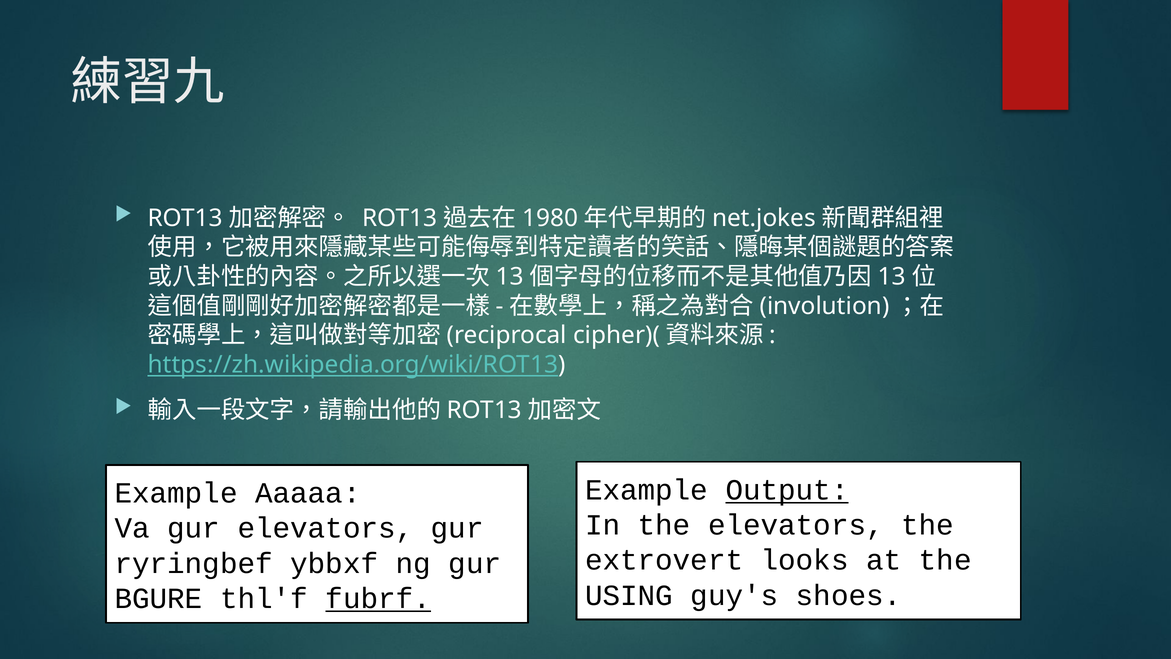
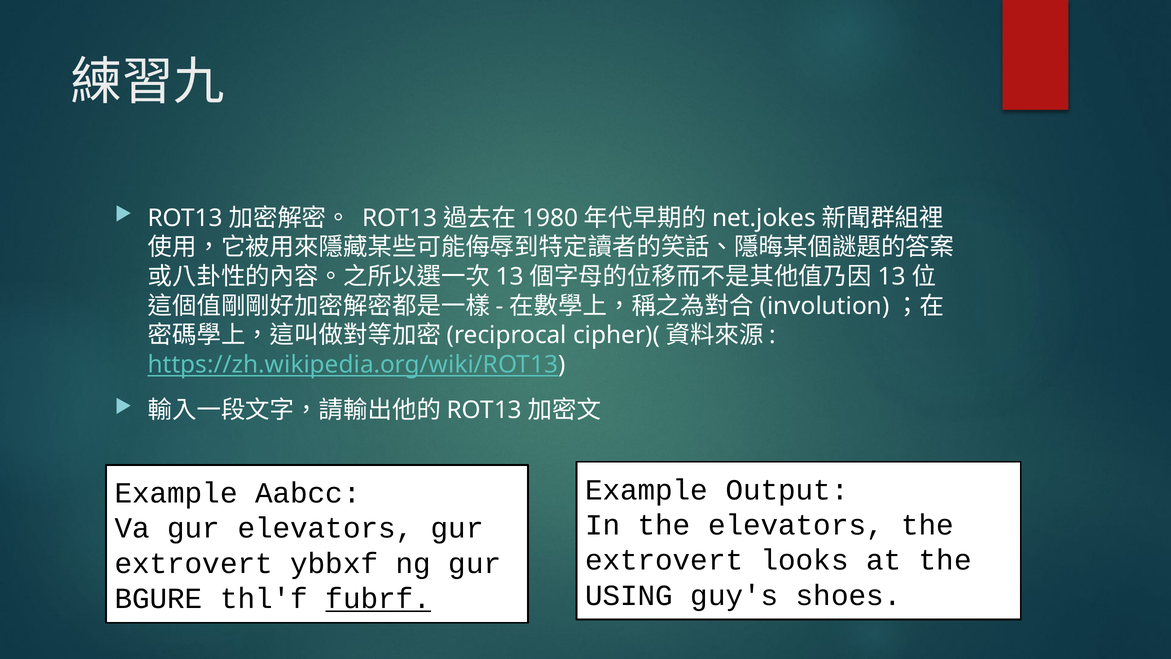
Output underline: present -> none
Aaaaa: Aaaaa -> Aabcc
ryringbef at (194, 563): ryringbef -> extrovert
